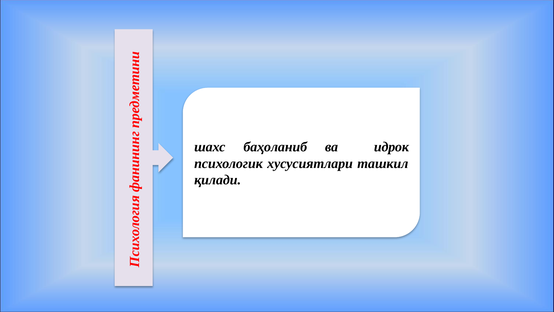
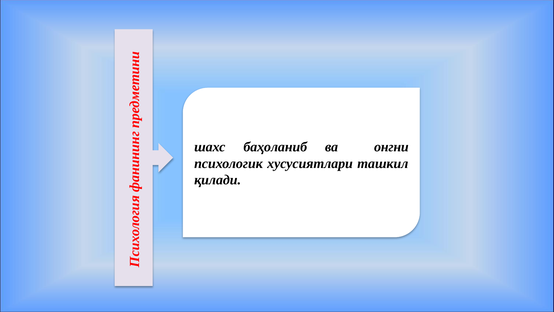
идрок: идрок -> онгни
